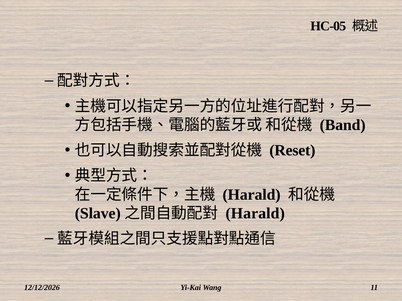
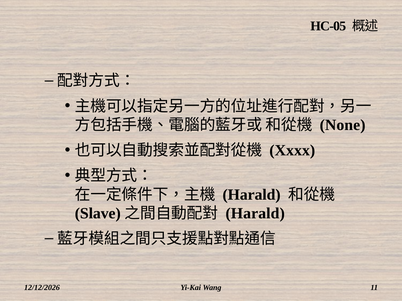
Band: Band -> None
Reset: Reset -> Xxxx
